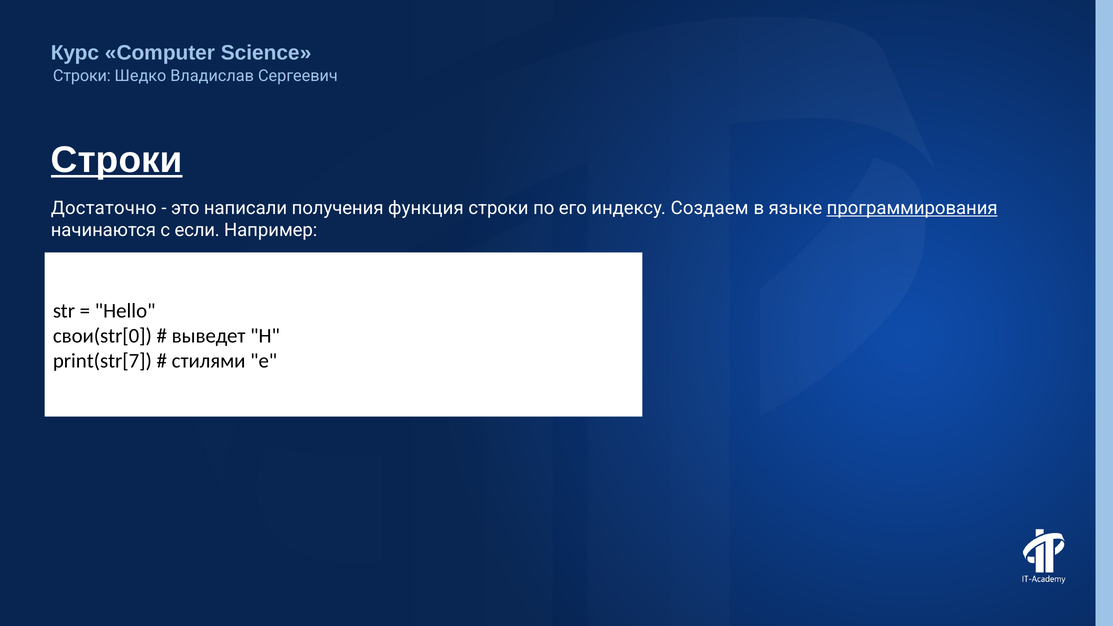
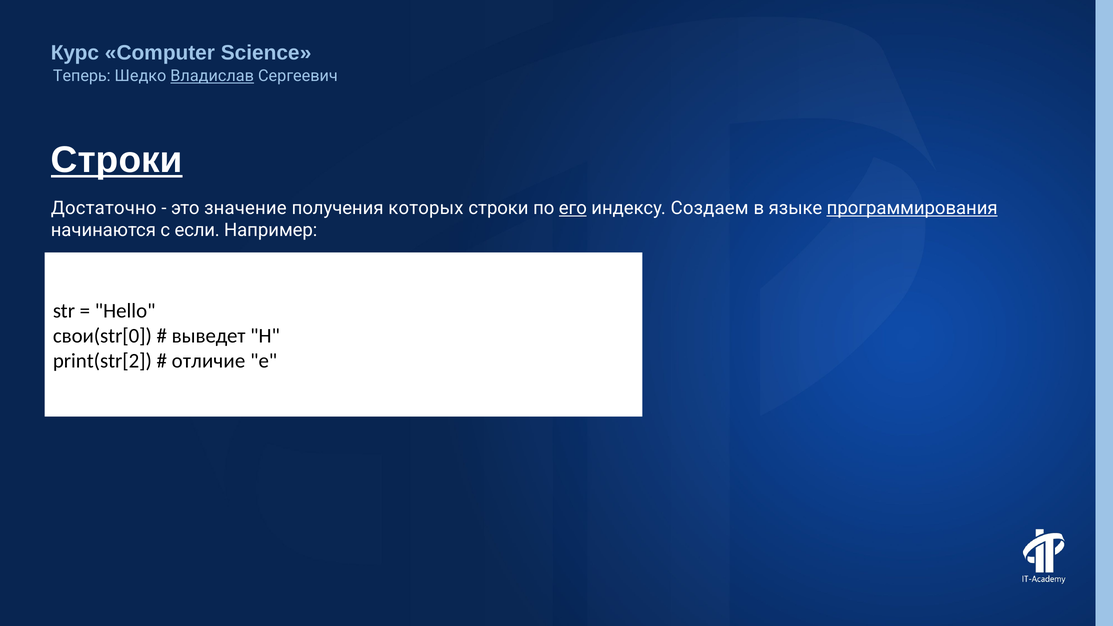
Строки at (82, 76): Строки -> Теперь
Владислав underline: none -> present
написали: написали -> значение
функция: функция -> которых
его underline: none -> present
print(str[7: print(str[7 -> print(str[2
стилями: стилями -> отличие
